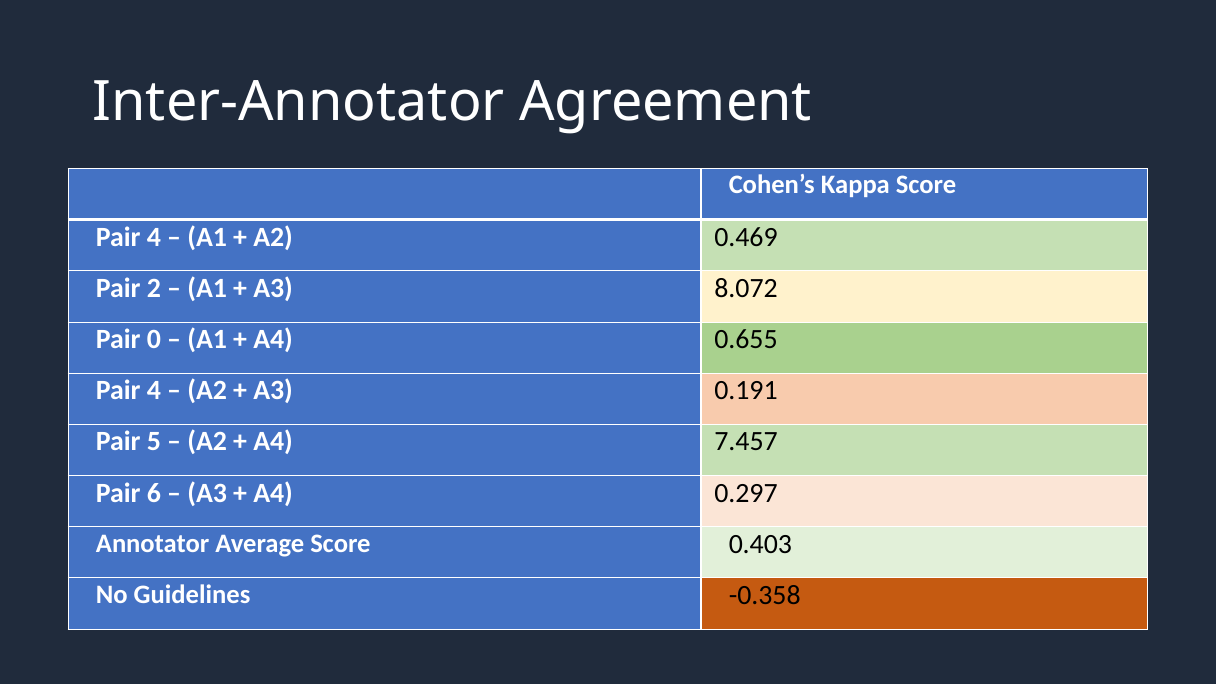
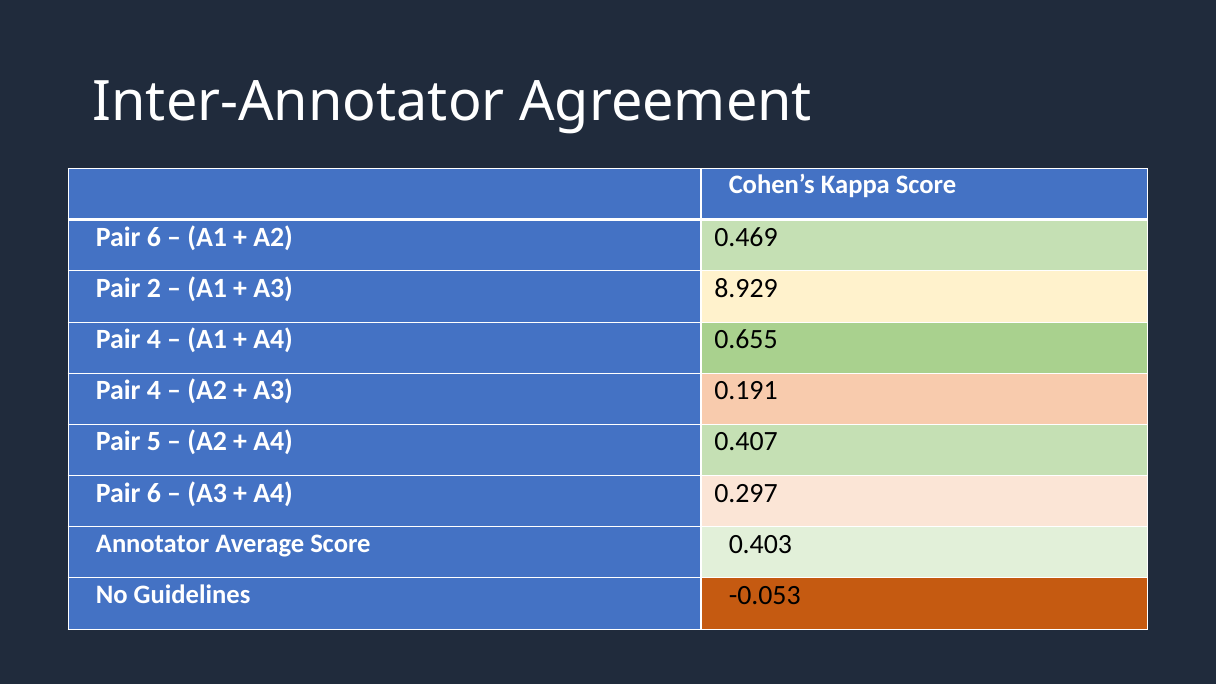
4 at (154, 237): 4 -> 6
8.072: 8.072 -> 8.929
0 at (154, 339): 0 -> 4
7.457: 7.457 -> 0.407
-0.358: -0.358 -> -0.053
